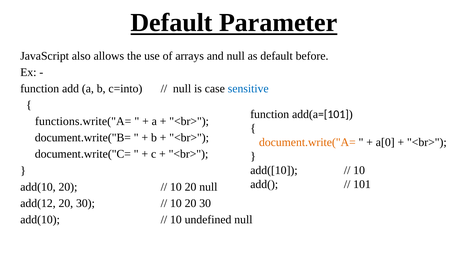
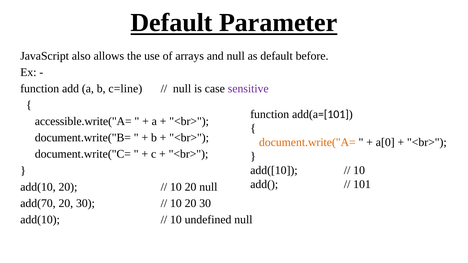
c=into: c=into -> c=line
sensitive colour: blue -> purple
functions.write("A=: functions.write("A= -> accessible.write("A=
add(12: add(12 -> add(70
